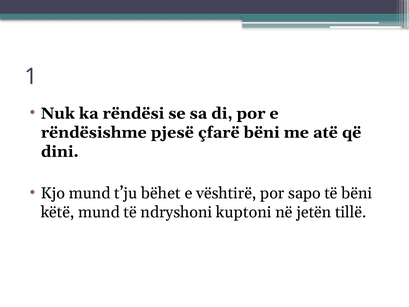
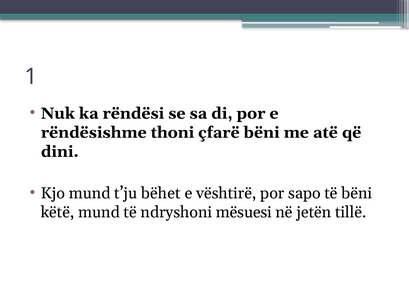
pjesë: pjesë -> thoni
kuptoni: kuptoni -> mësuesi
